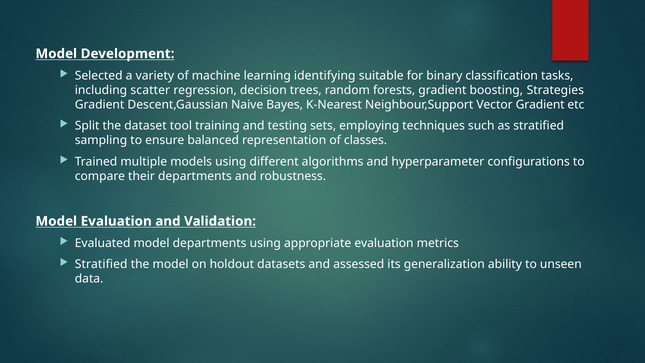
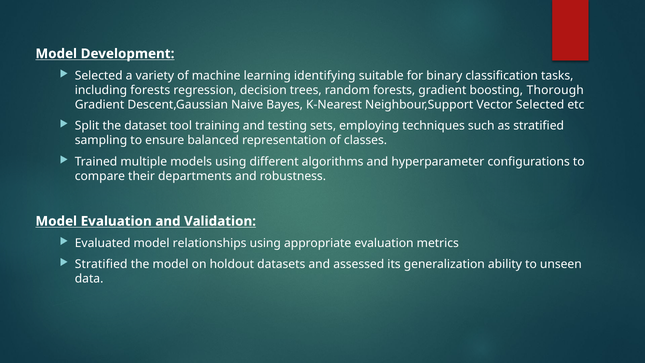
including scatter: scatter -> forests
Strategies: Strategies -> Thorough
Vector Gradient: Gradient -> Selected
model departments: departments -> relationships
